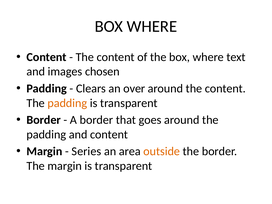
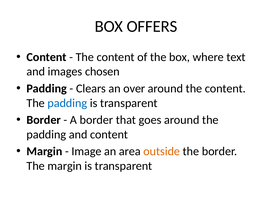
WHERE at (152, 26): WHERE -> OFFERS
padding at (67, 103) colour: orange -> blue
Series: Series -> Image
